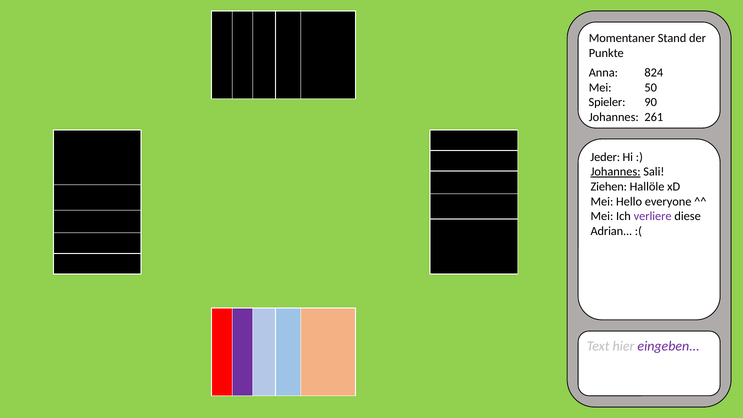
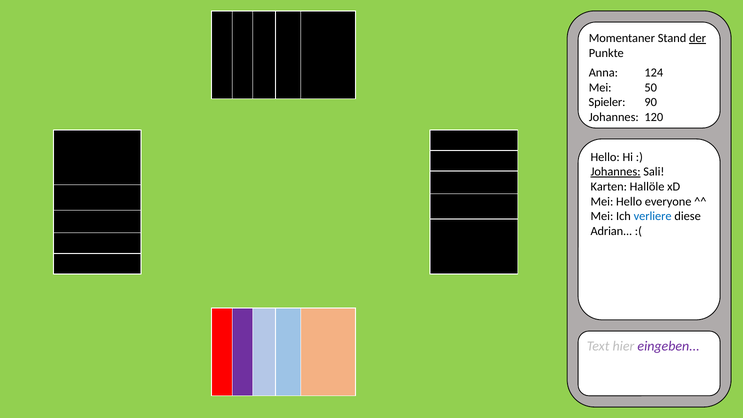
der underline: none -> present
824: 824 -> 124
261: 261 -> 120
Jeder at (605, 157): Jeder -> Hello
Ziehen: Ziehen -> Karten
verliere colour: purple -> blue
